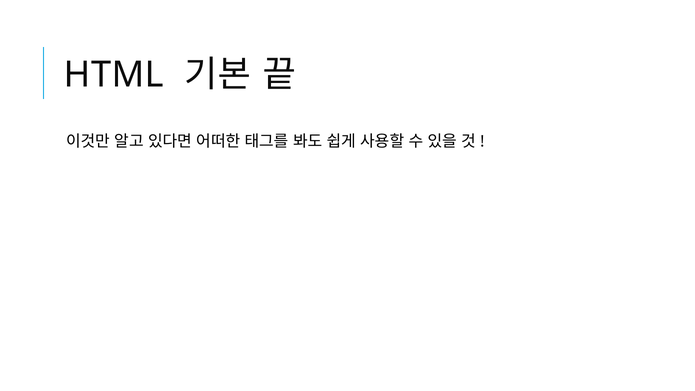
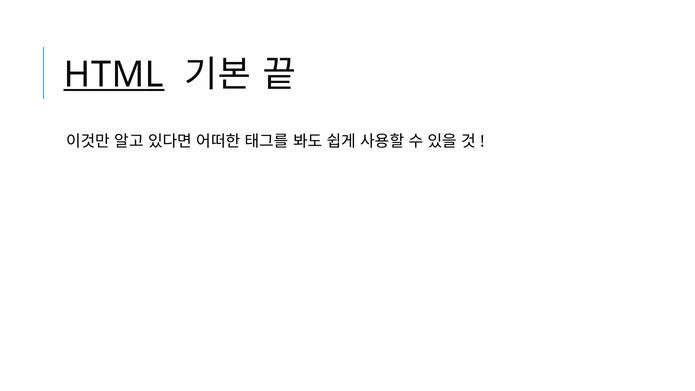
HTML underline: none -> present
